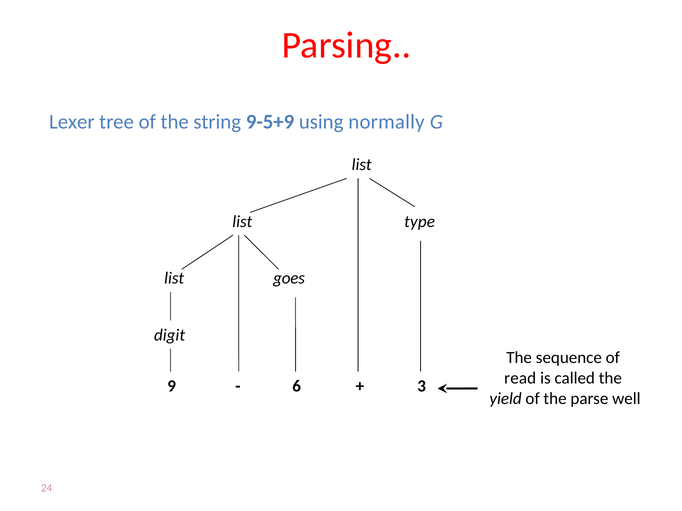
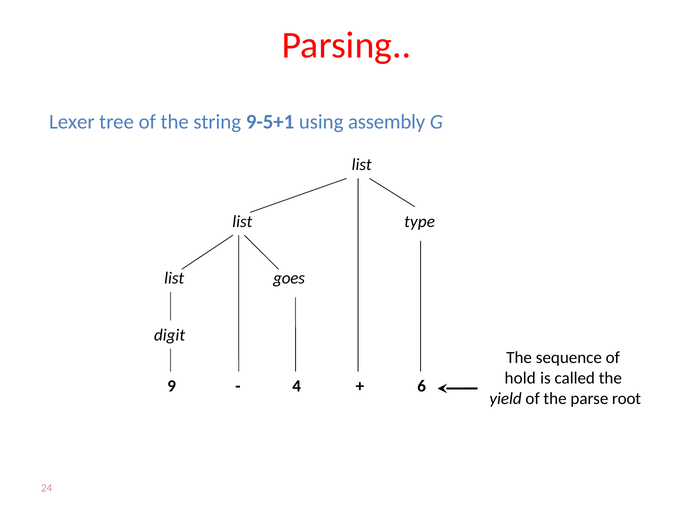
9-5+9: 9-5+9 -> 9-5+1
normally: normally -> assembly
read: read -> hold
6: 6 -> 4
3: 3 -> 6
well: well -> root
